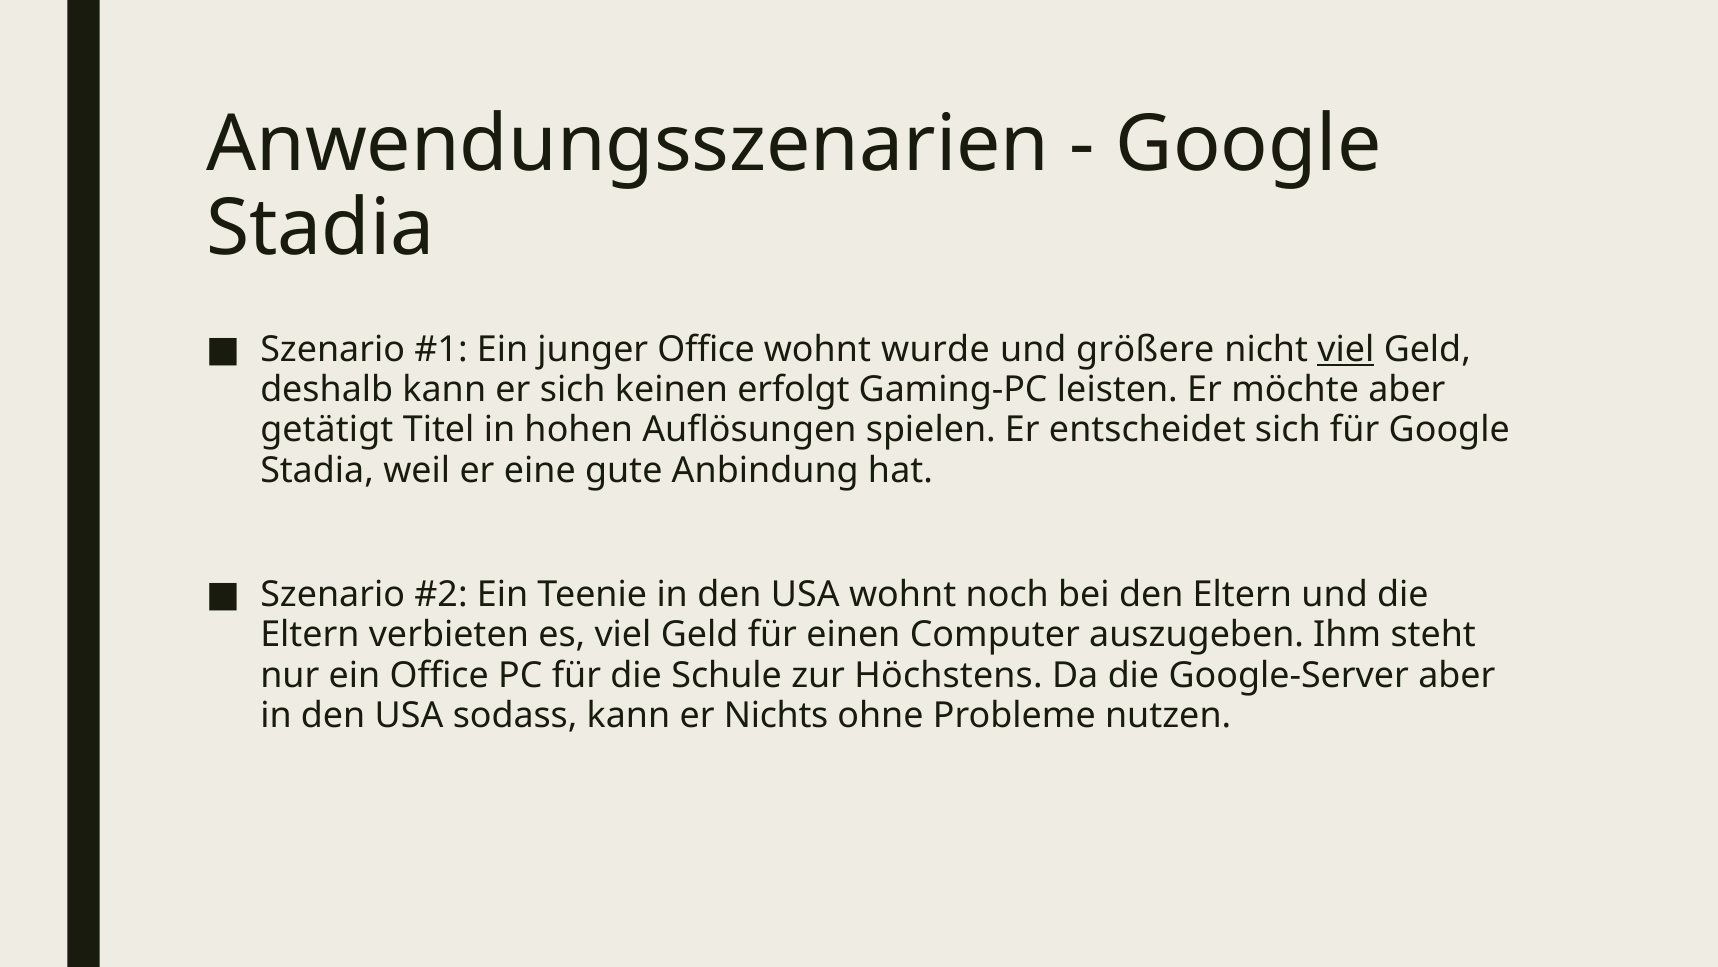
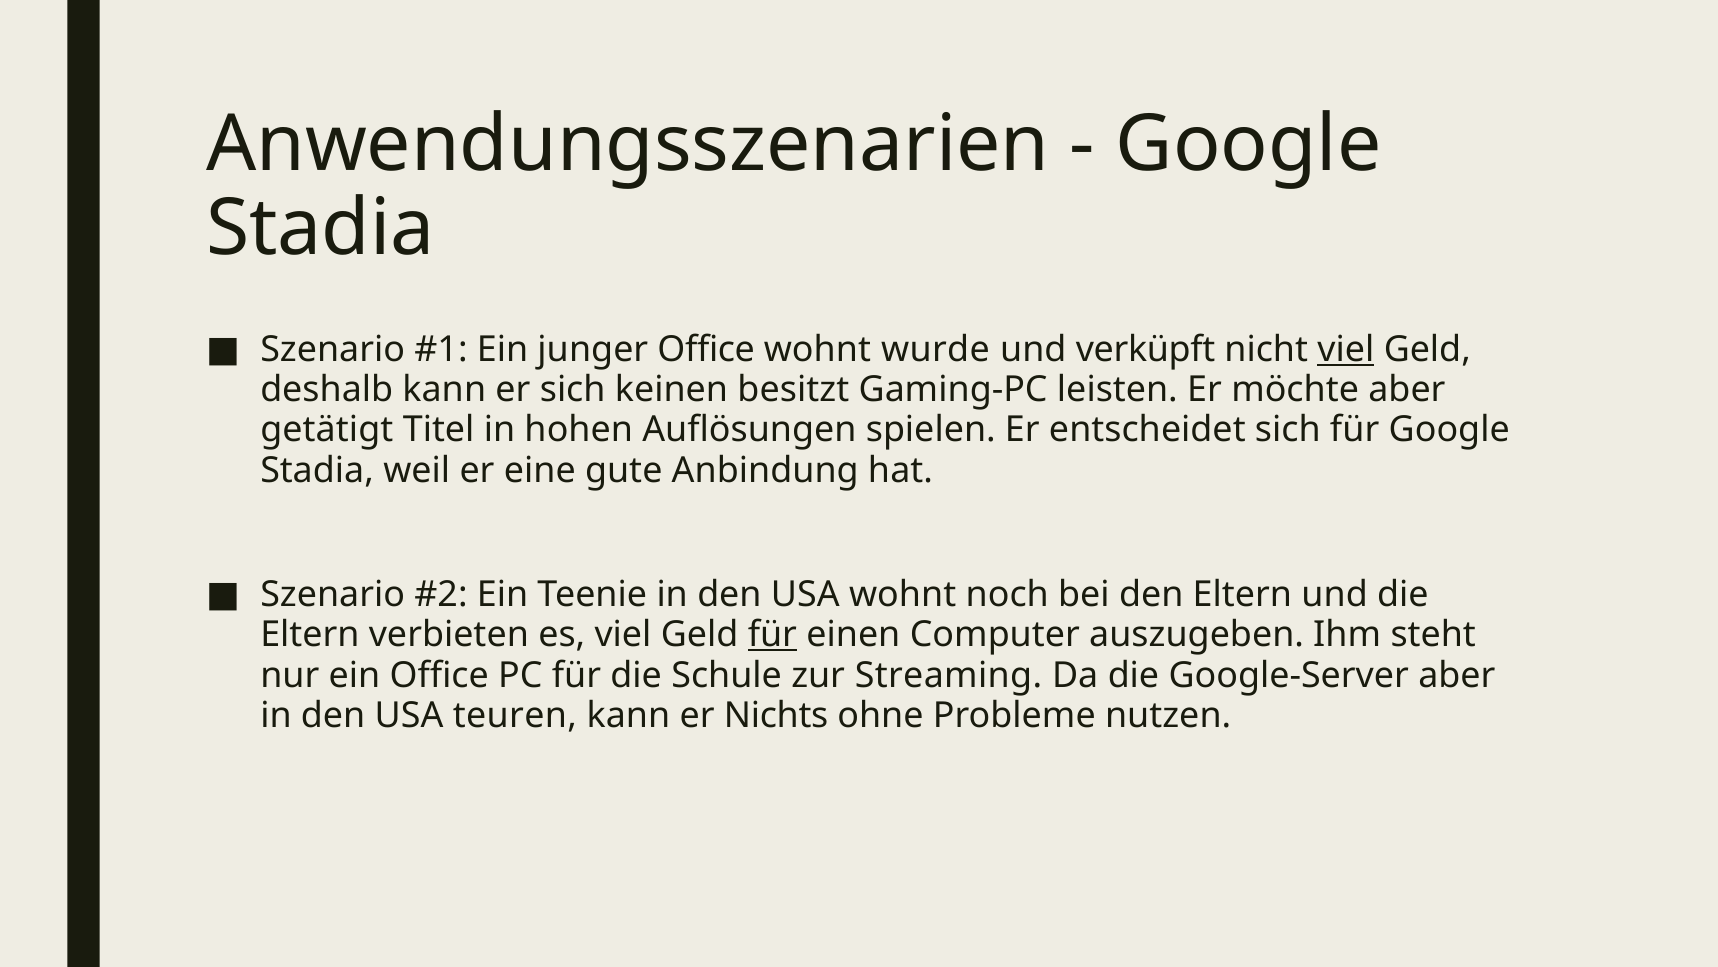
größere: größere -> verküpft
erfolgt: erfolgt -> besitzt
für at (772, 634) underline: none -> present
Höchstens: Höchstens -> Streaming
sodass: sodass -> teuren
